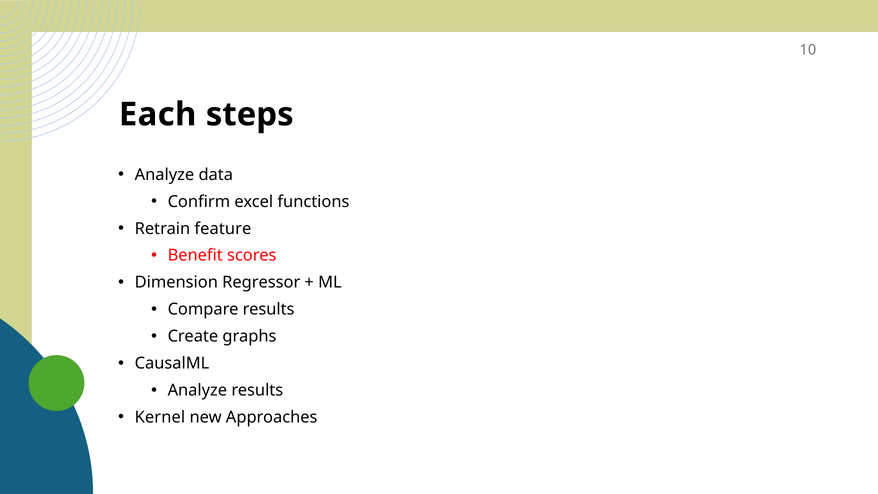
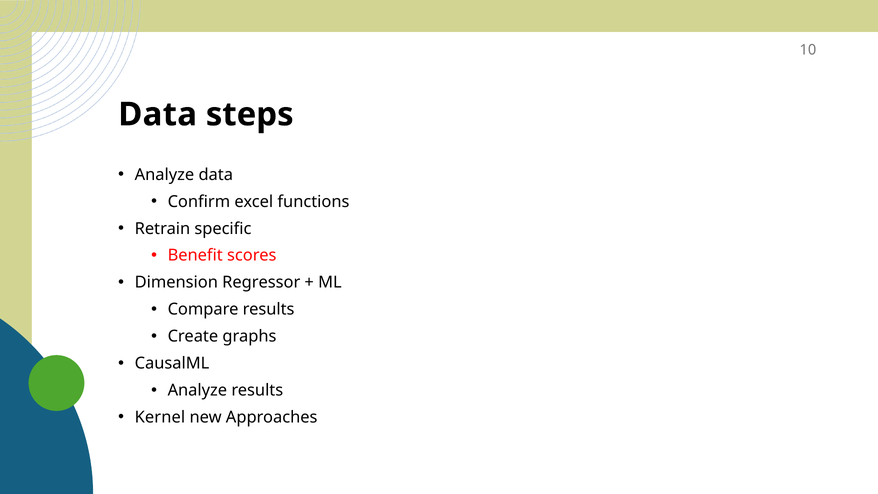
Each at (158, 114): Each -> Data
feature: feature -> specific
